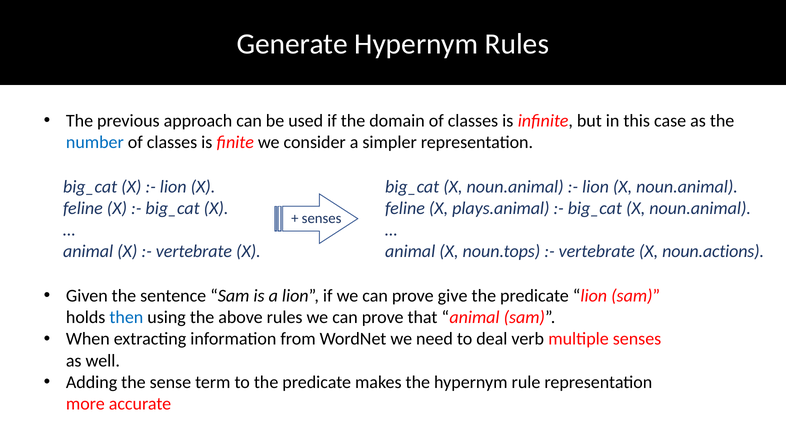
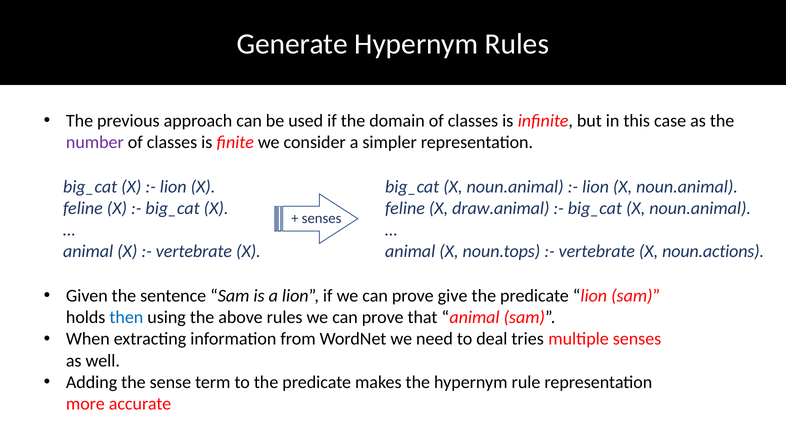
number colour: blue -> purple
plays.animal: plays.animal -> draw.animal
verb: verb -> tries
